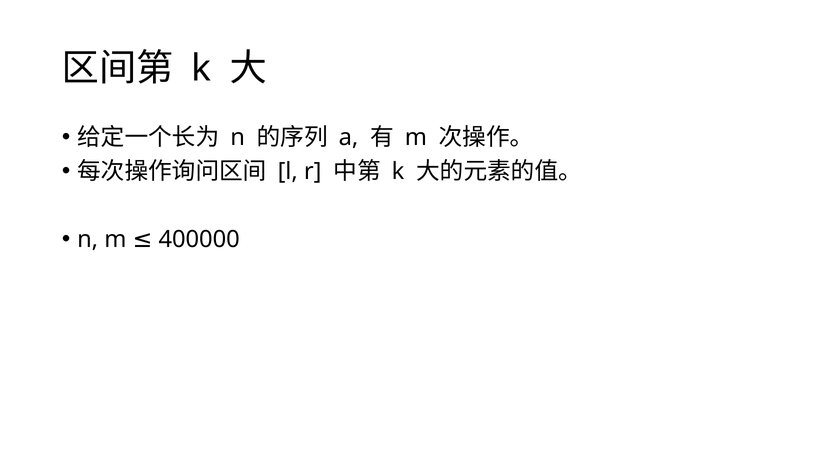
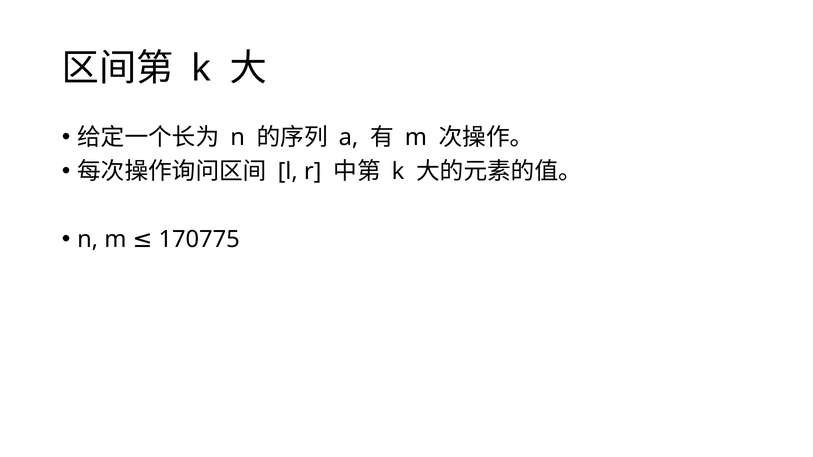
400000: 400000 -> 170775
